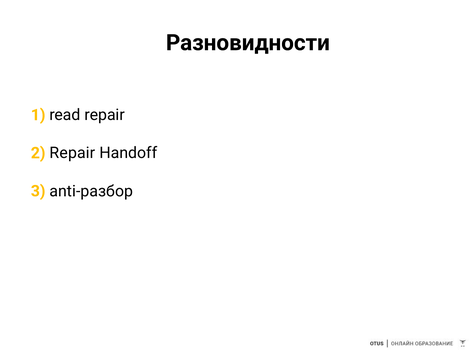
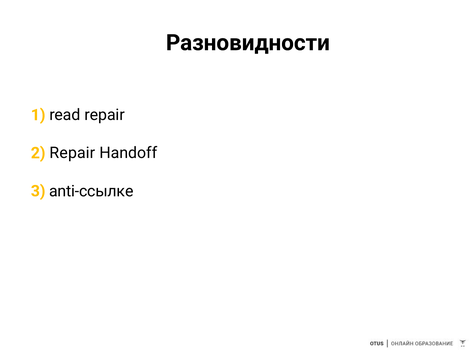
anti-разбор: anti-разбор -> anti-ссылке
